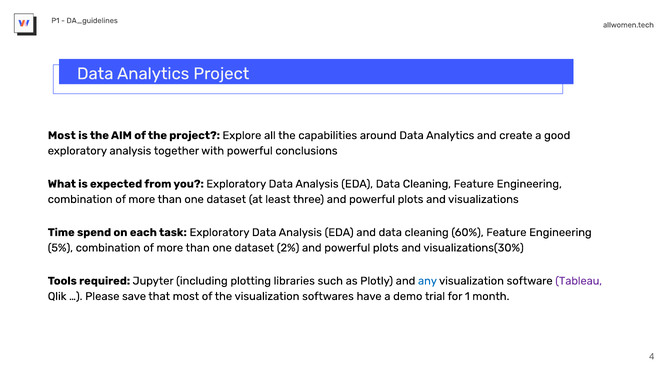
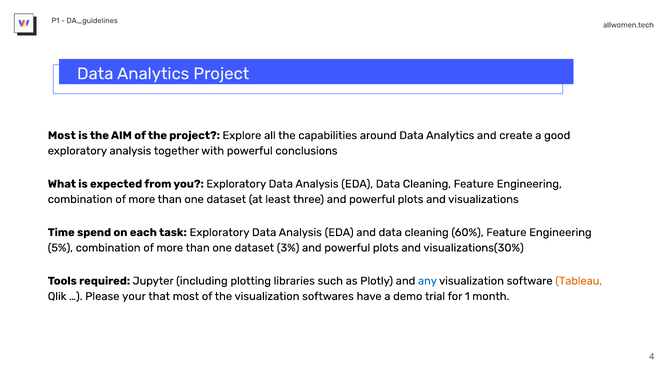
2%: 2% -> 3%
Tableau colour: purple -> orange
save: save -> your
